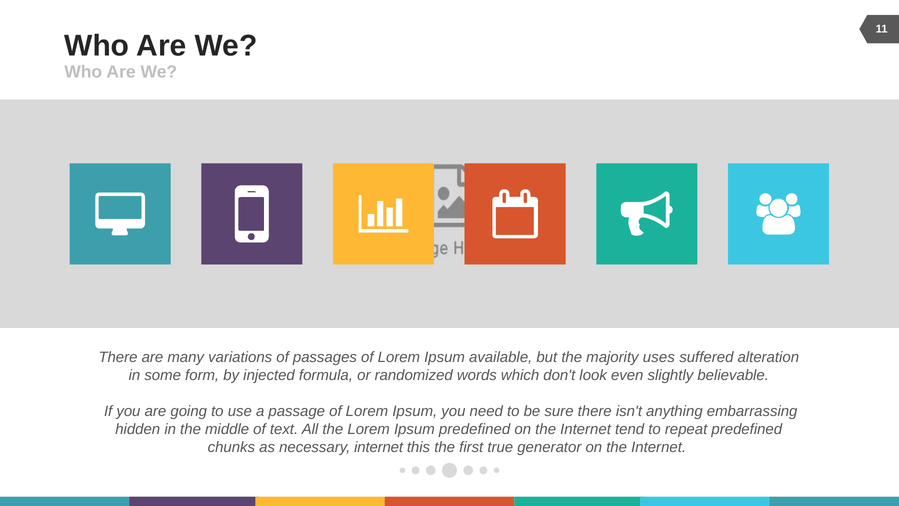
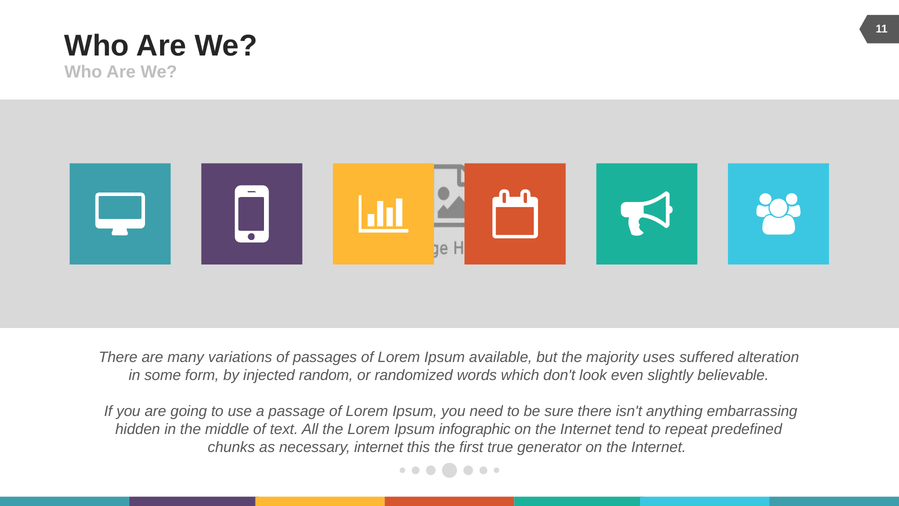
formula: formula -> random
Ipsum predefined: predefined -> infographic
